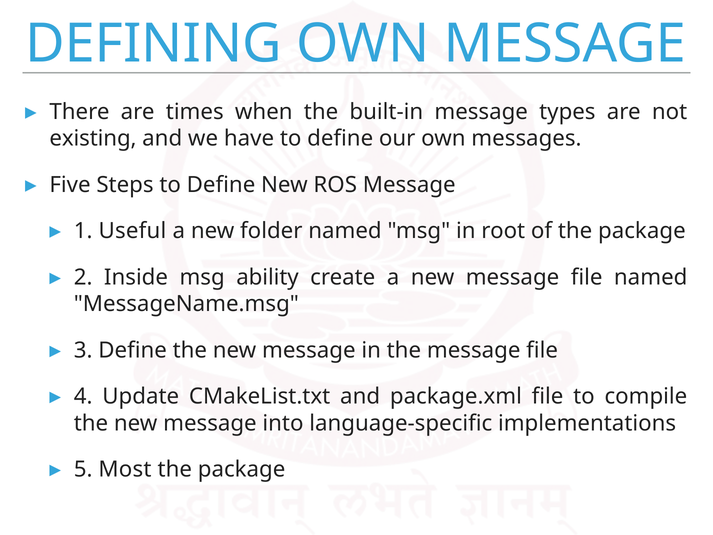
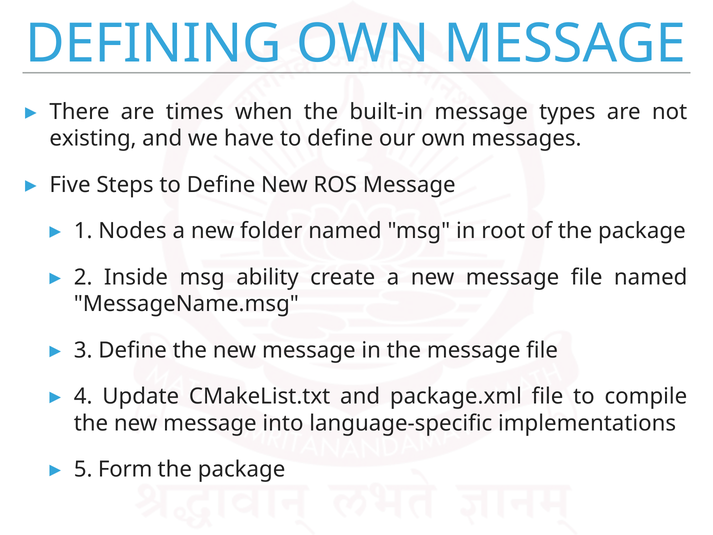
Useful: Useful -> Nodes
Most: Most -> Form
